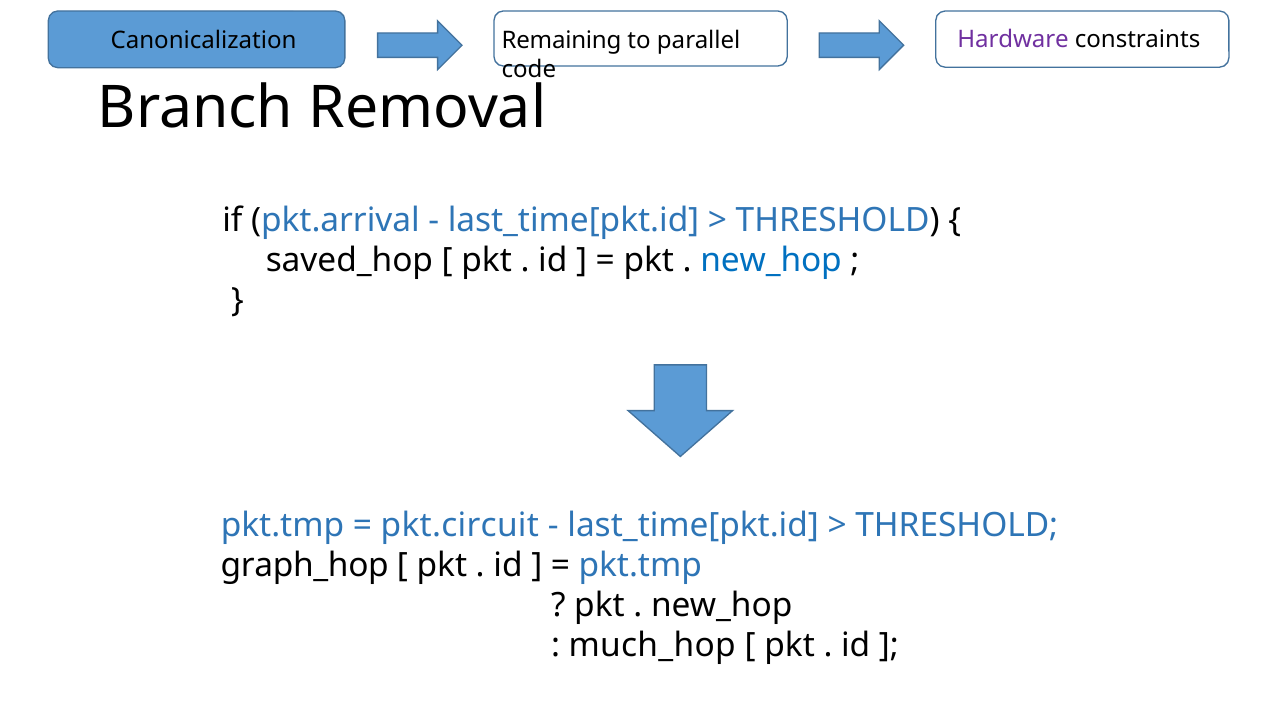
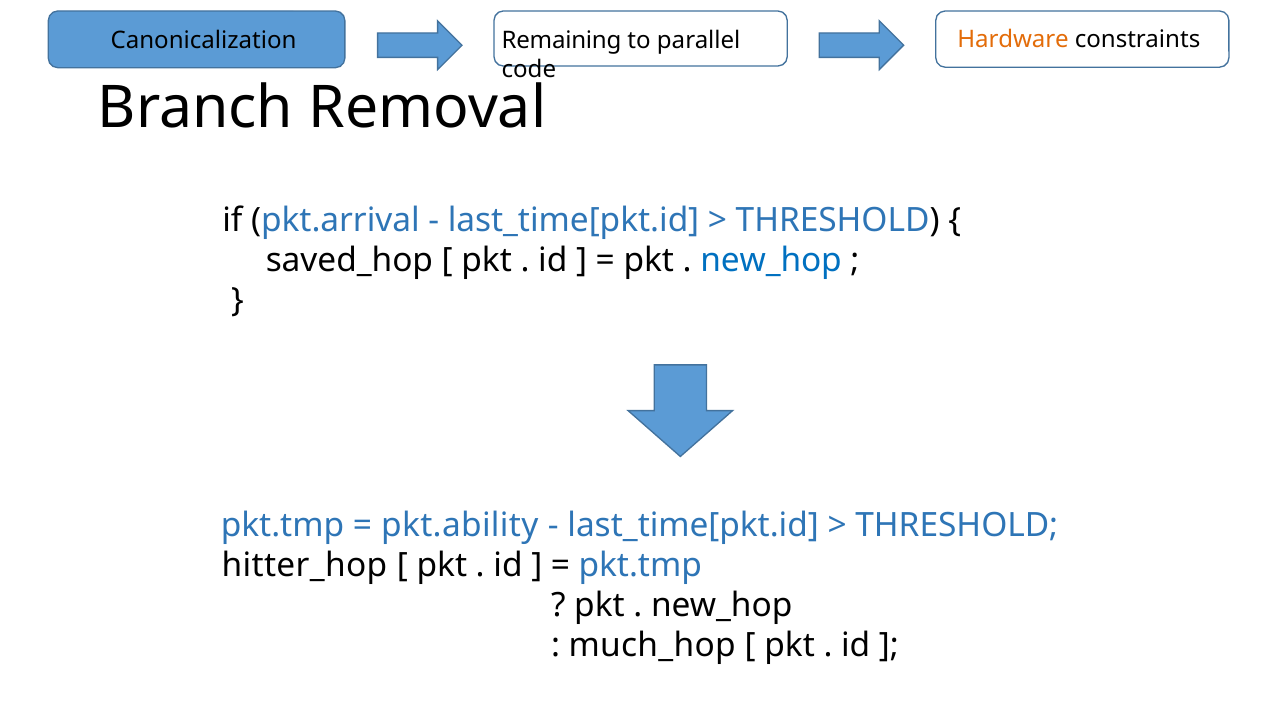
Hardware colour: purple -> orange
pkt.circuit: pkt.circuit -> pkt.ability
graph_hop: graph_hop -> hitter_hop
